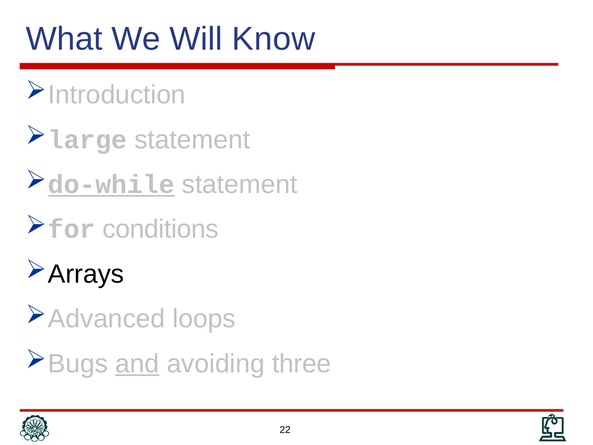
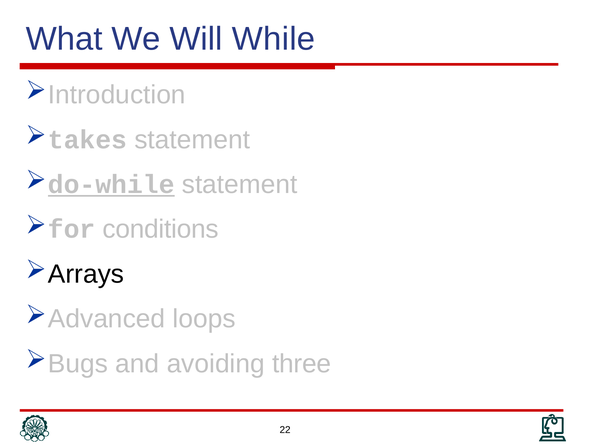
Know: Know -> While
large: large -> takes
and underline: present -> none
